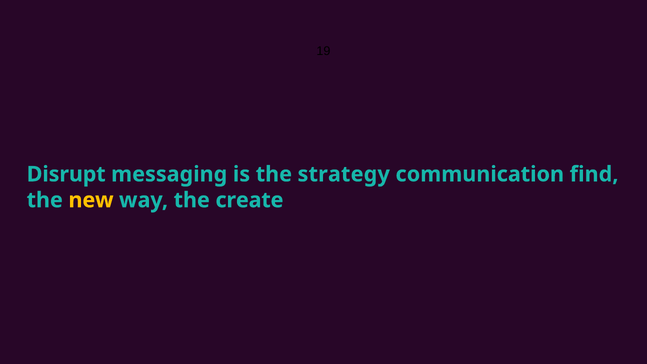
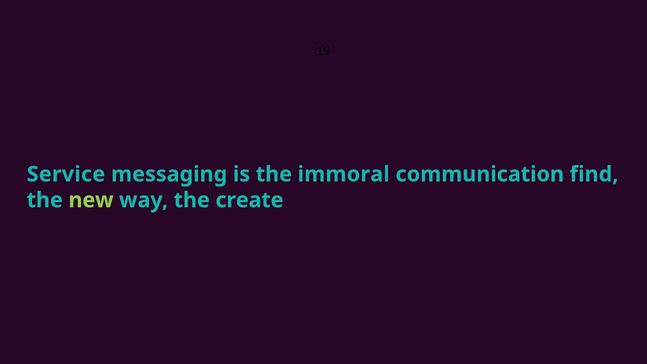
Disrupt: Disrupt -> Service
strategy: strategy -> immoral
new colour: yellow -> light green
